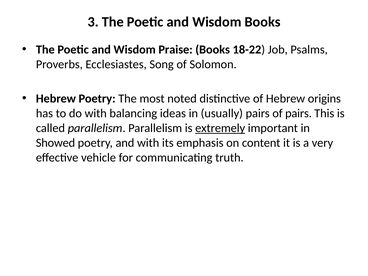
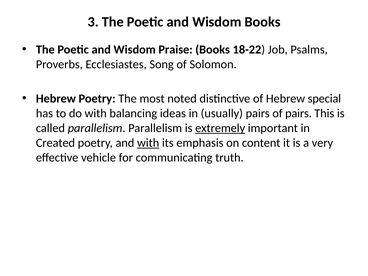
origins: origins -> special
Showed: Showed -> Created
with at (148, 143) underline: none -> present
